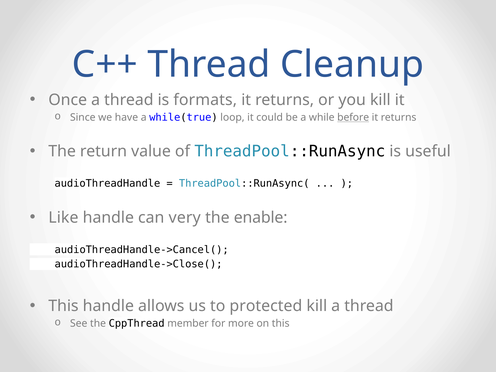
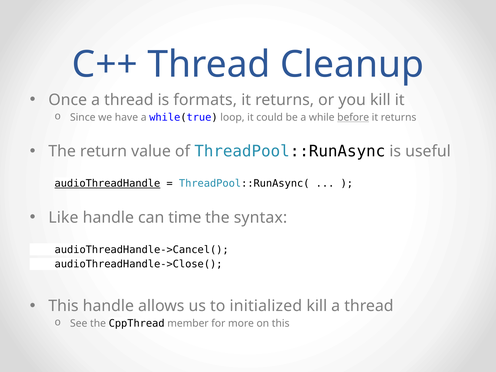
audioThreadHandle underline: none -> present
very: very -> time
enable: enable -> syntax
protected: protected -> initialized
